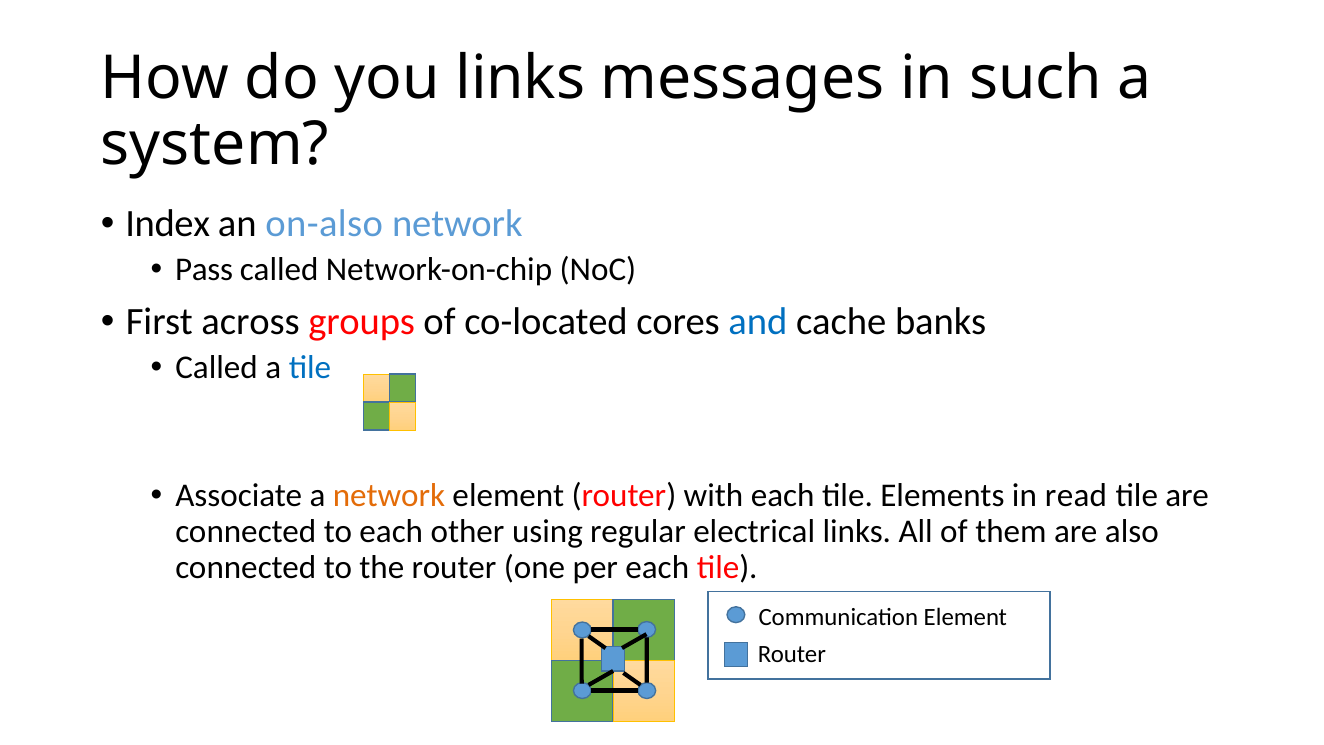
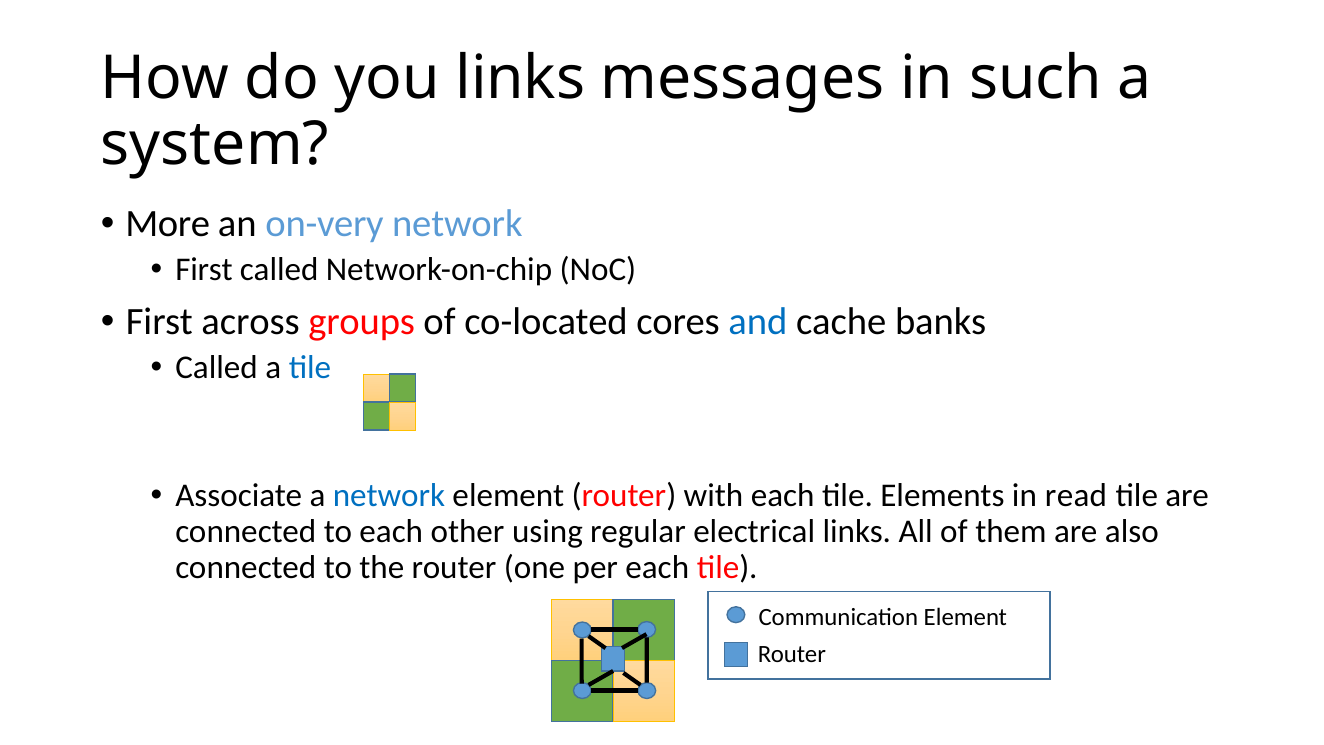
Index: Index -> More
on-also: on-also -> on-very
Pass at (204, 269): Pass -> First
network at (389, 495) colour: orange -> blue
